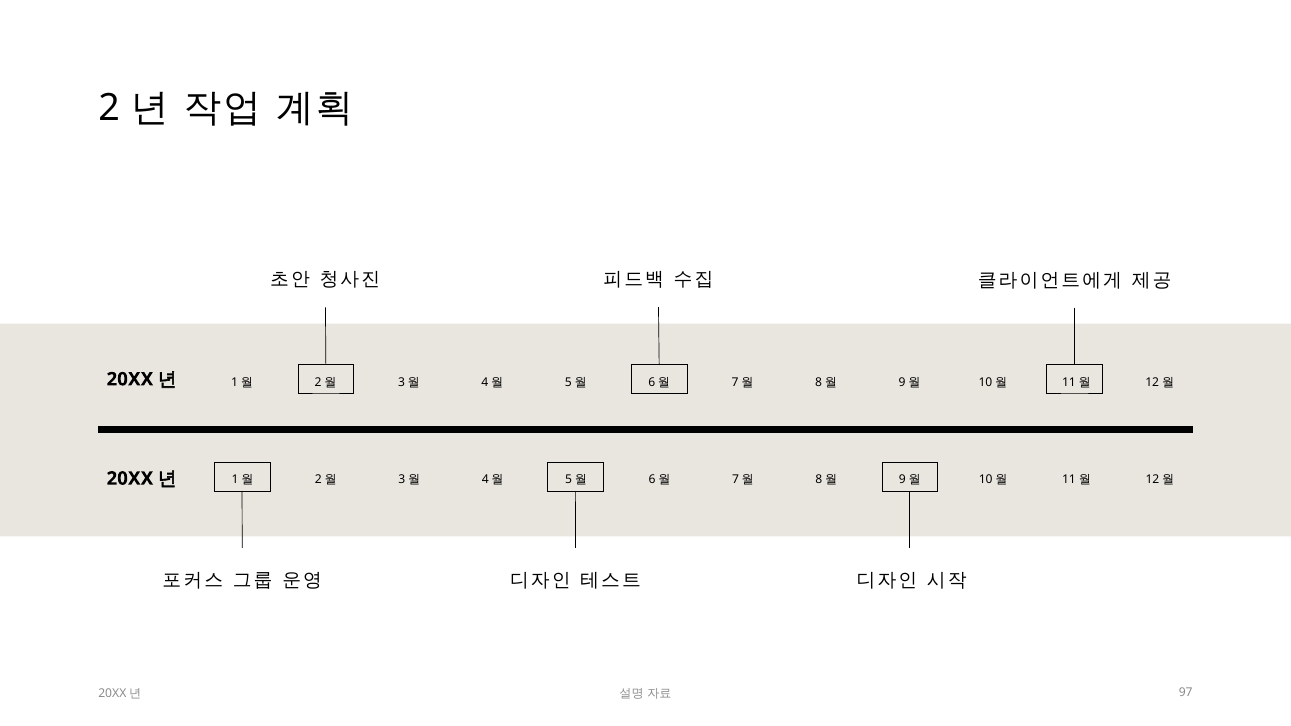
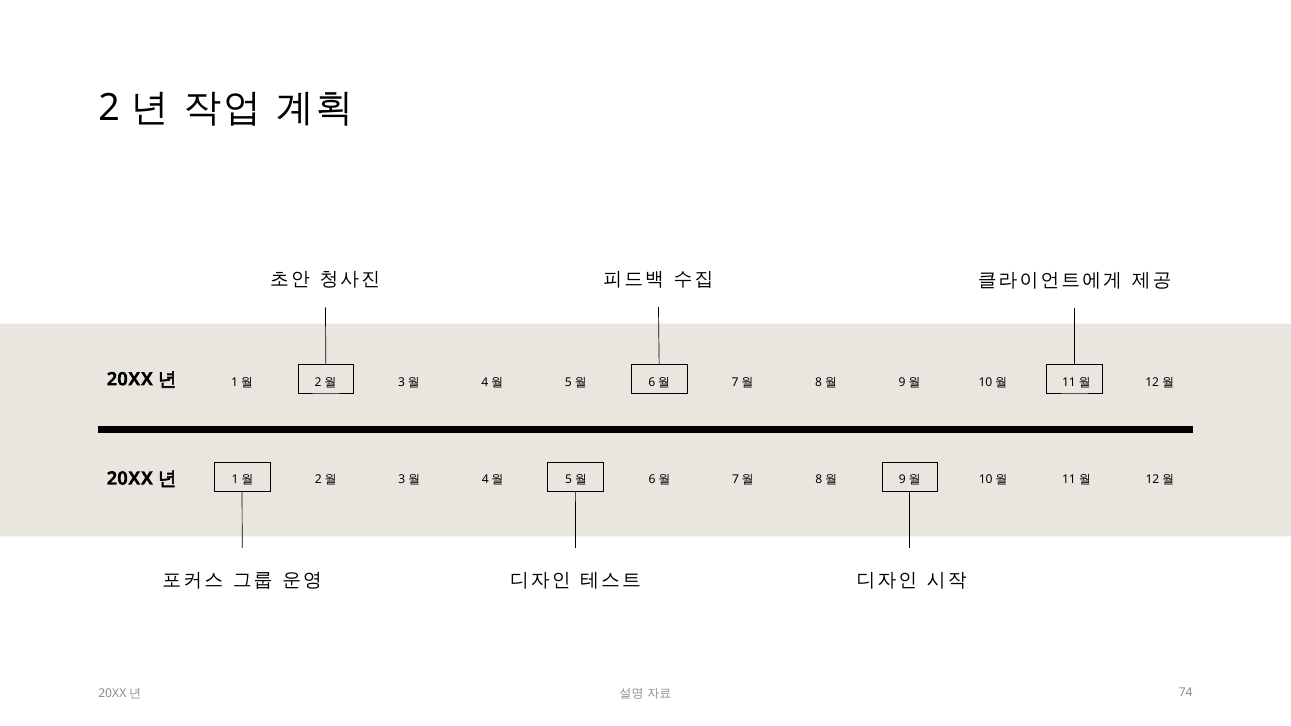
97: 97 -> 74
